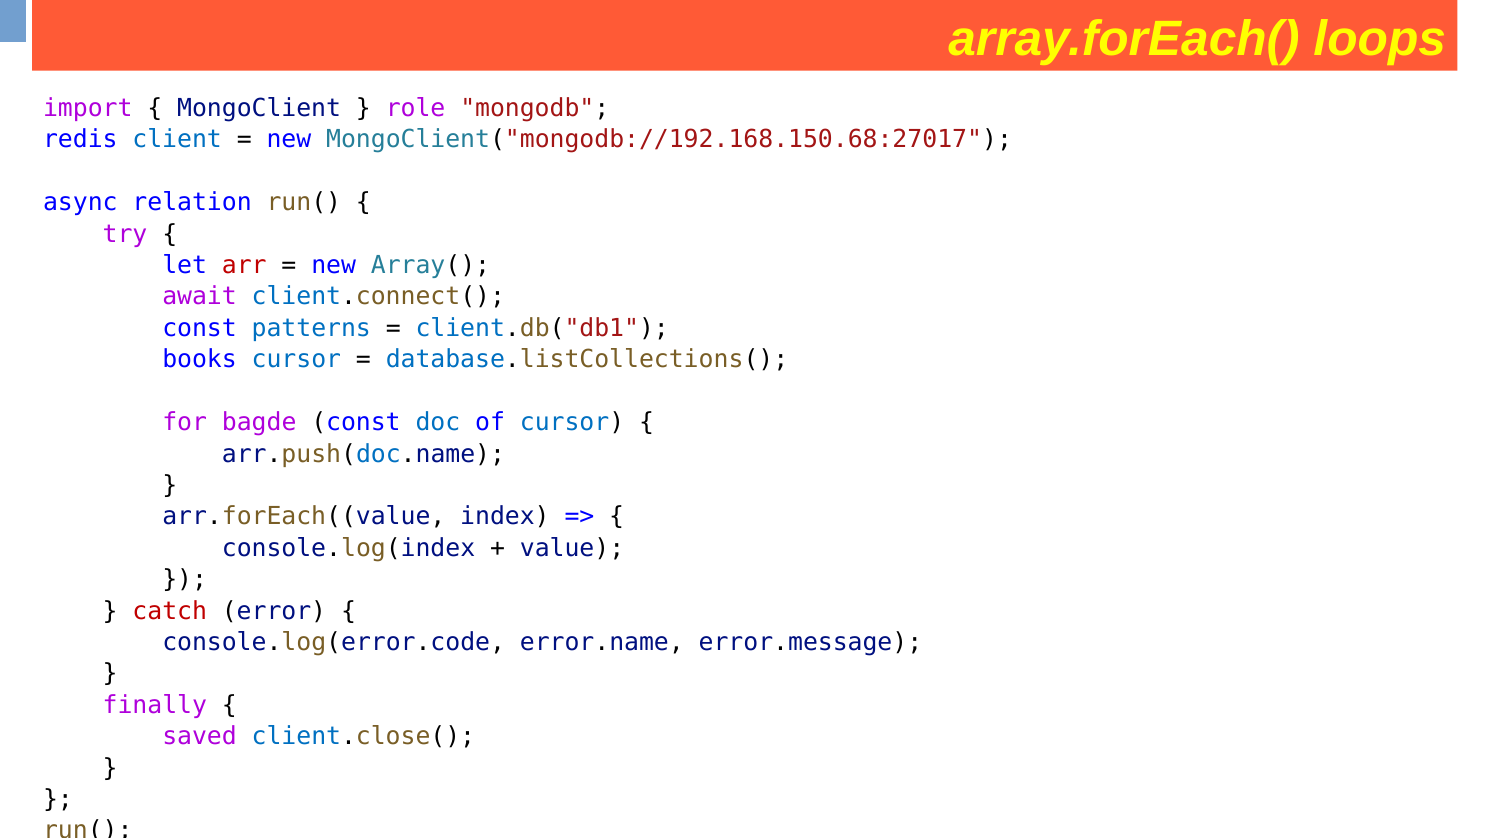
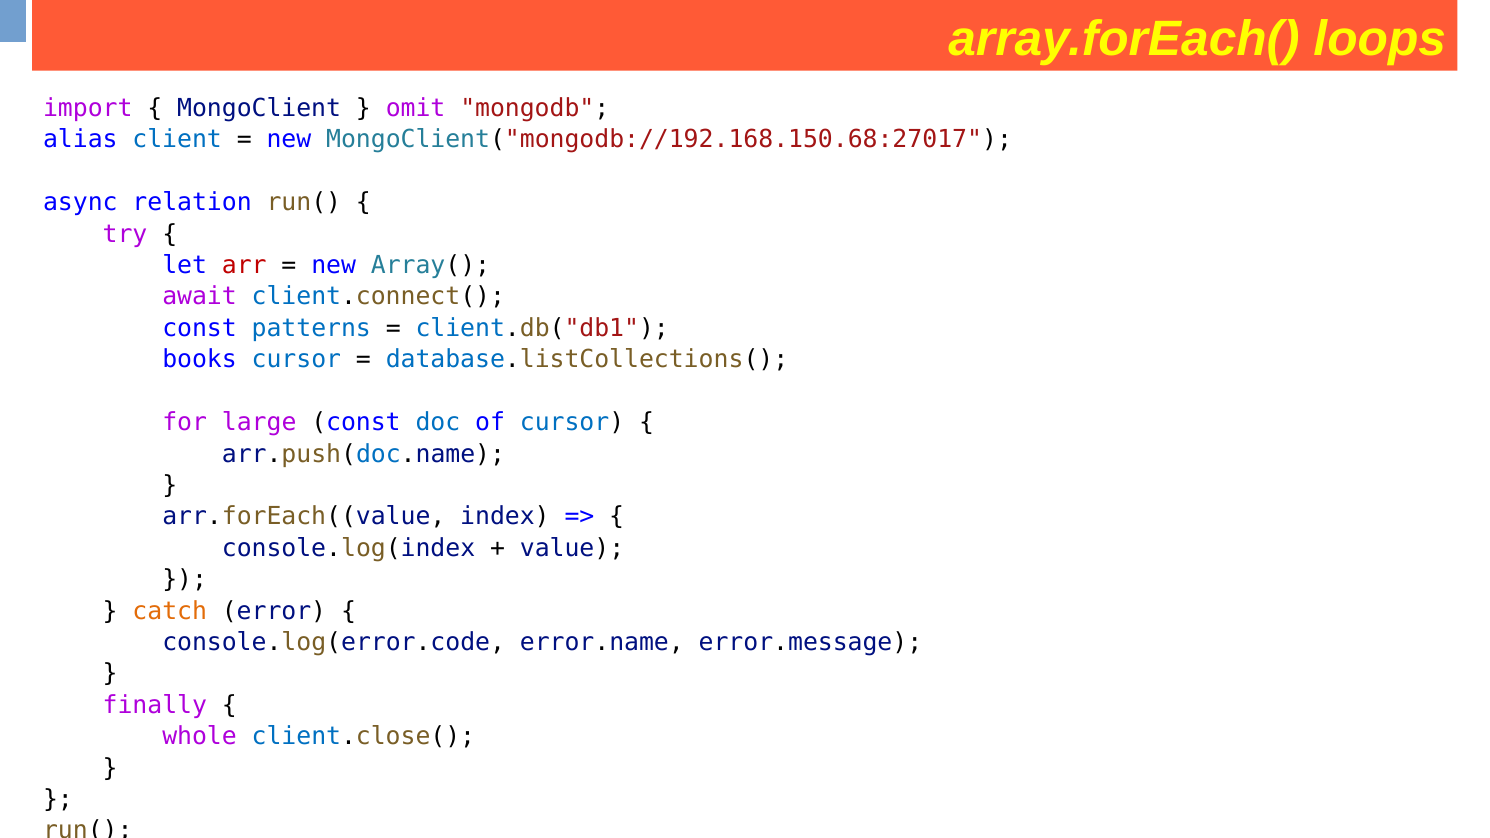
role: role -> omit
redis: redis -> alias
bagde: bagde -> large
catch colour: red -> orange
saved: saved -> whole
